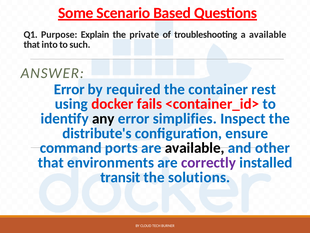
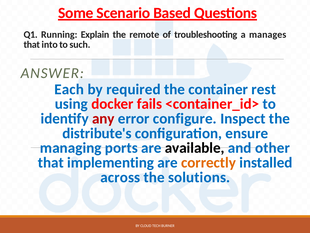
Purpose: Purpose -> Running
private: private -> remote
a available: available -> manages
Error at (69, 89): Error -> Each
any colour: black -> red
simplifies: simplifies -> configure
command: command -> managing
environments: environments -> implementing
correctly colour: purple -> orange
transit: transit -> across
